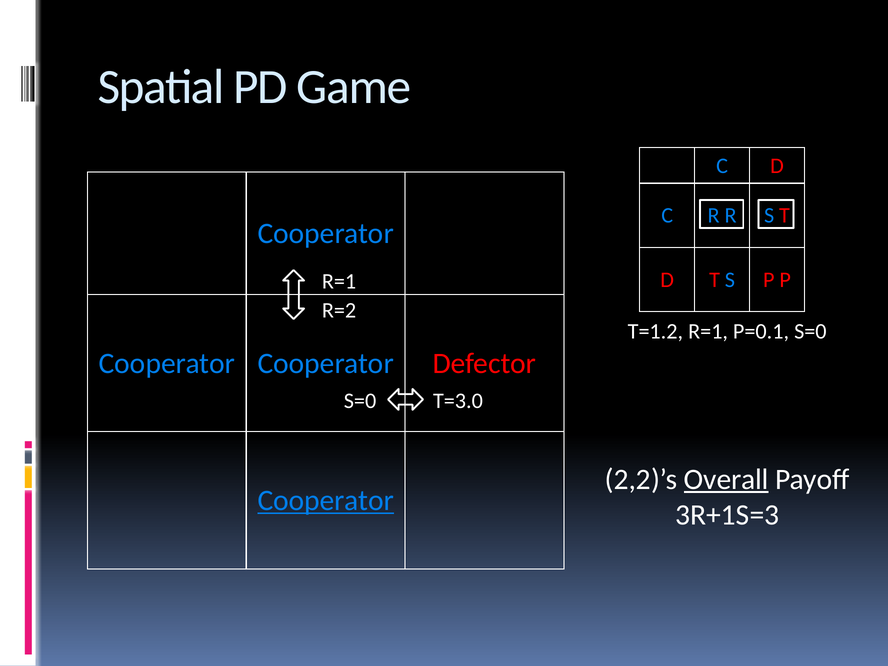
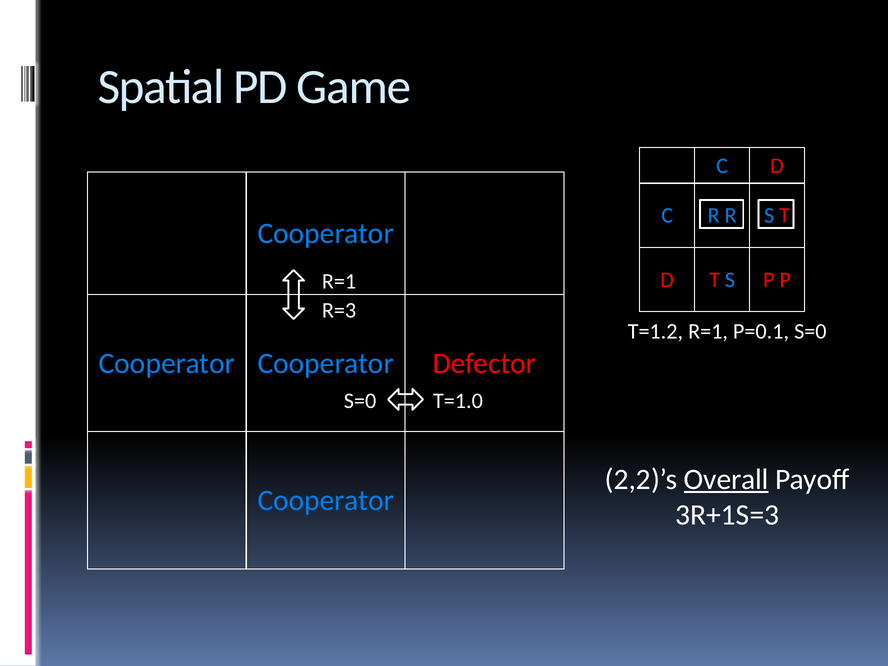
R=2: R=2 -> R=3
T=3.0: T=3.0 -> T=1.0
Cooperator at (326, 501) underline: present -> none
